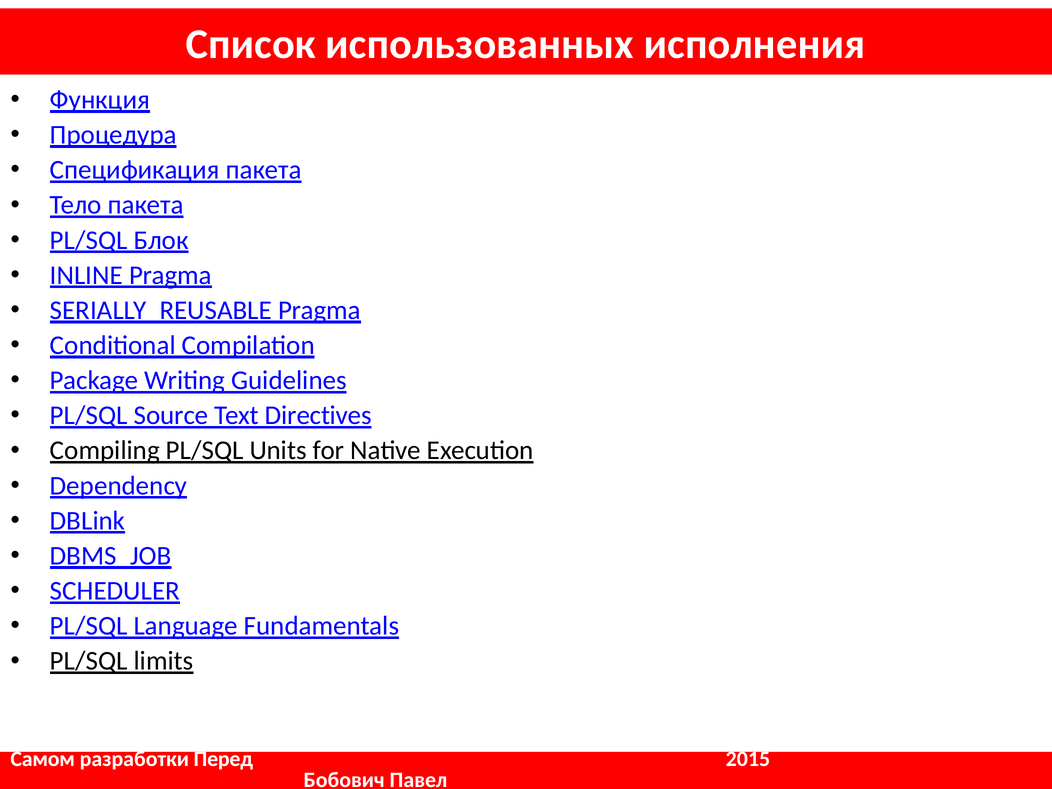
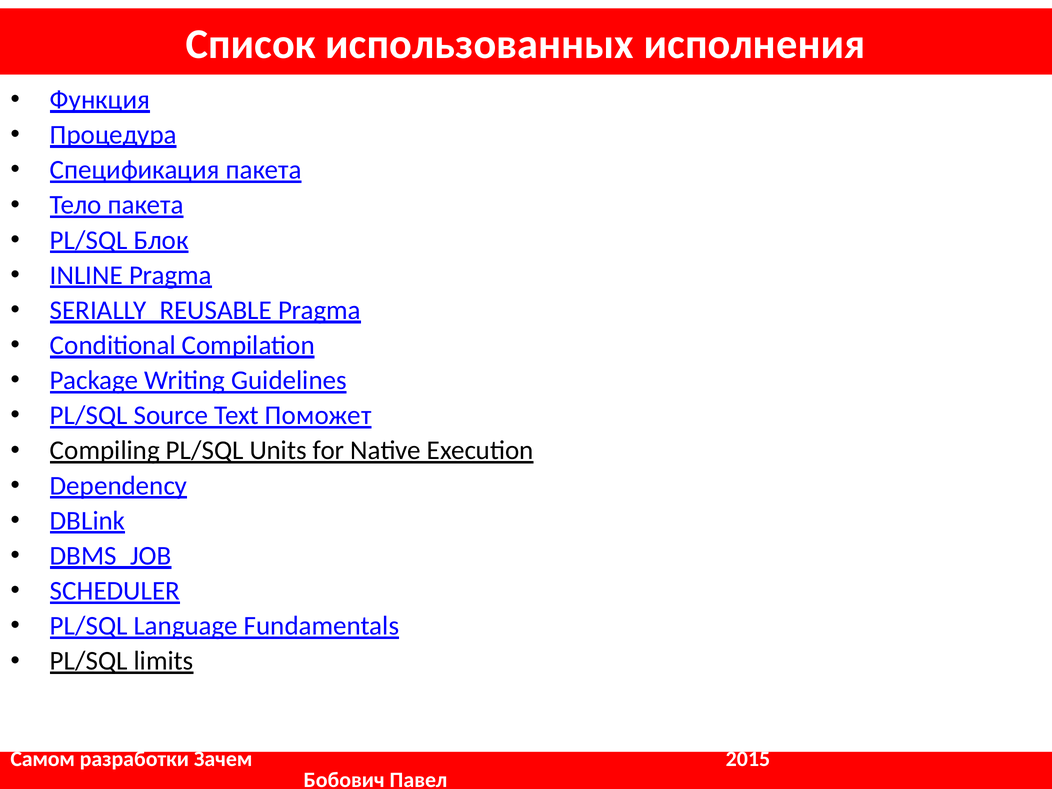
Directives: Directives -> Поможет
Перед: Перед -> Зачем
